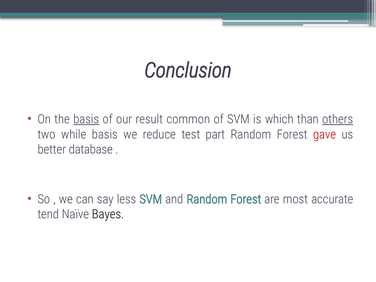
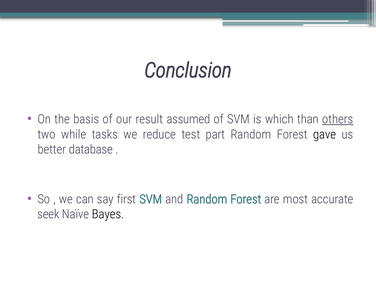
basis at (86, 119) underline: present -> none
common: common -> assumed
while basis: basis -> tasks
gave colour: red -> black
less: less -> first
tend: tend -> seek
